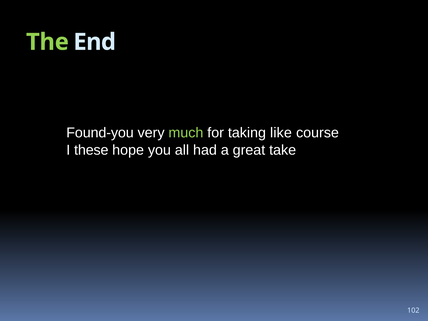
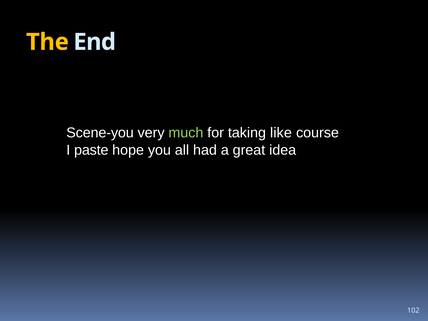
The colour: light green -> yellow
Found-you: Found-you -> Scene-you
these: these -> paste
take: take -> idea
